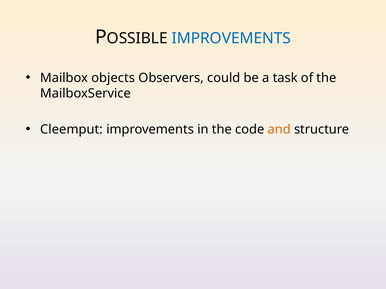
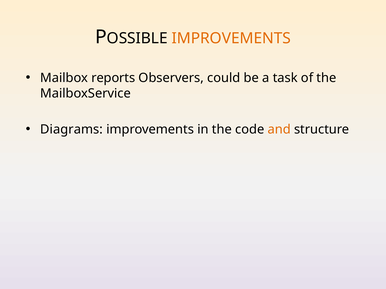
IMPROVEMENTS at (231, 38) colour: blue -> orange
objects: objects -> reports
Cleemput: Cleemput -> Diagrams
